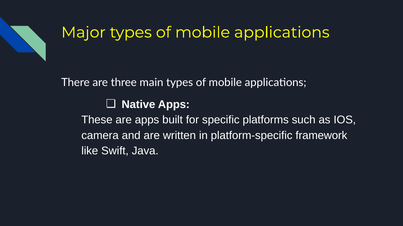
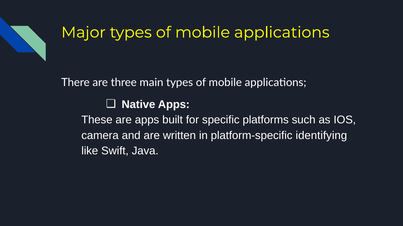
framework: framework -> identifying
